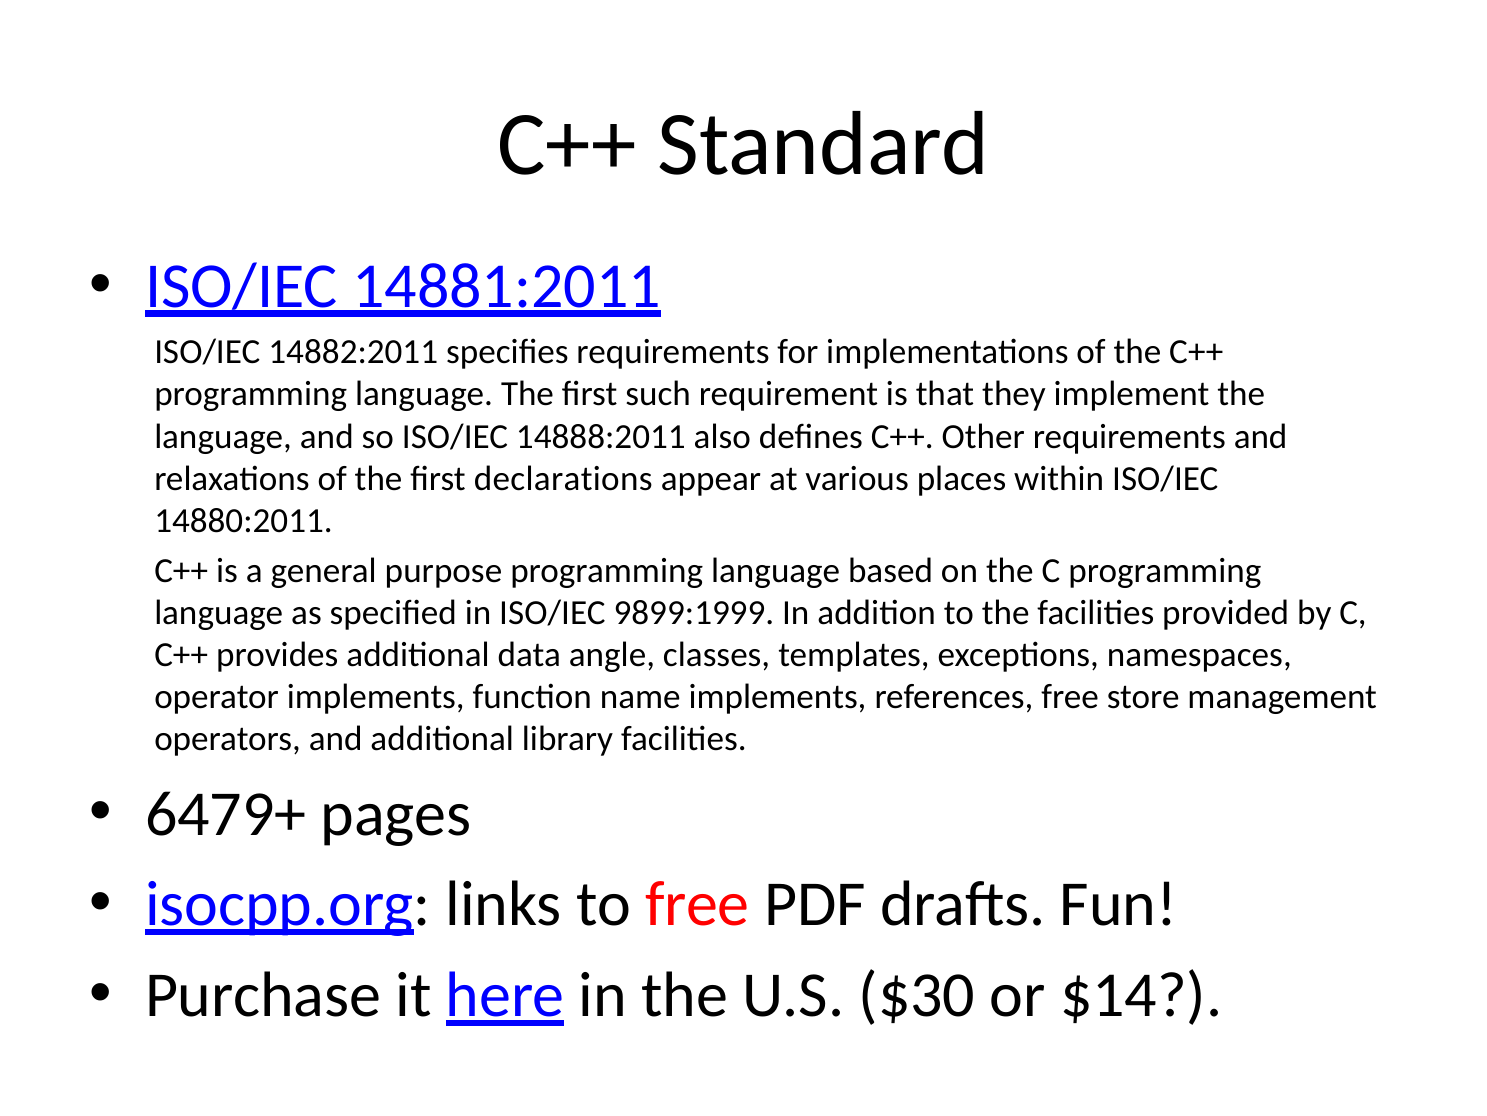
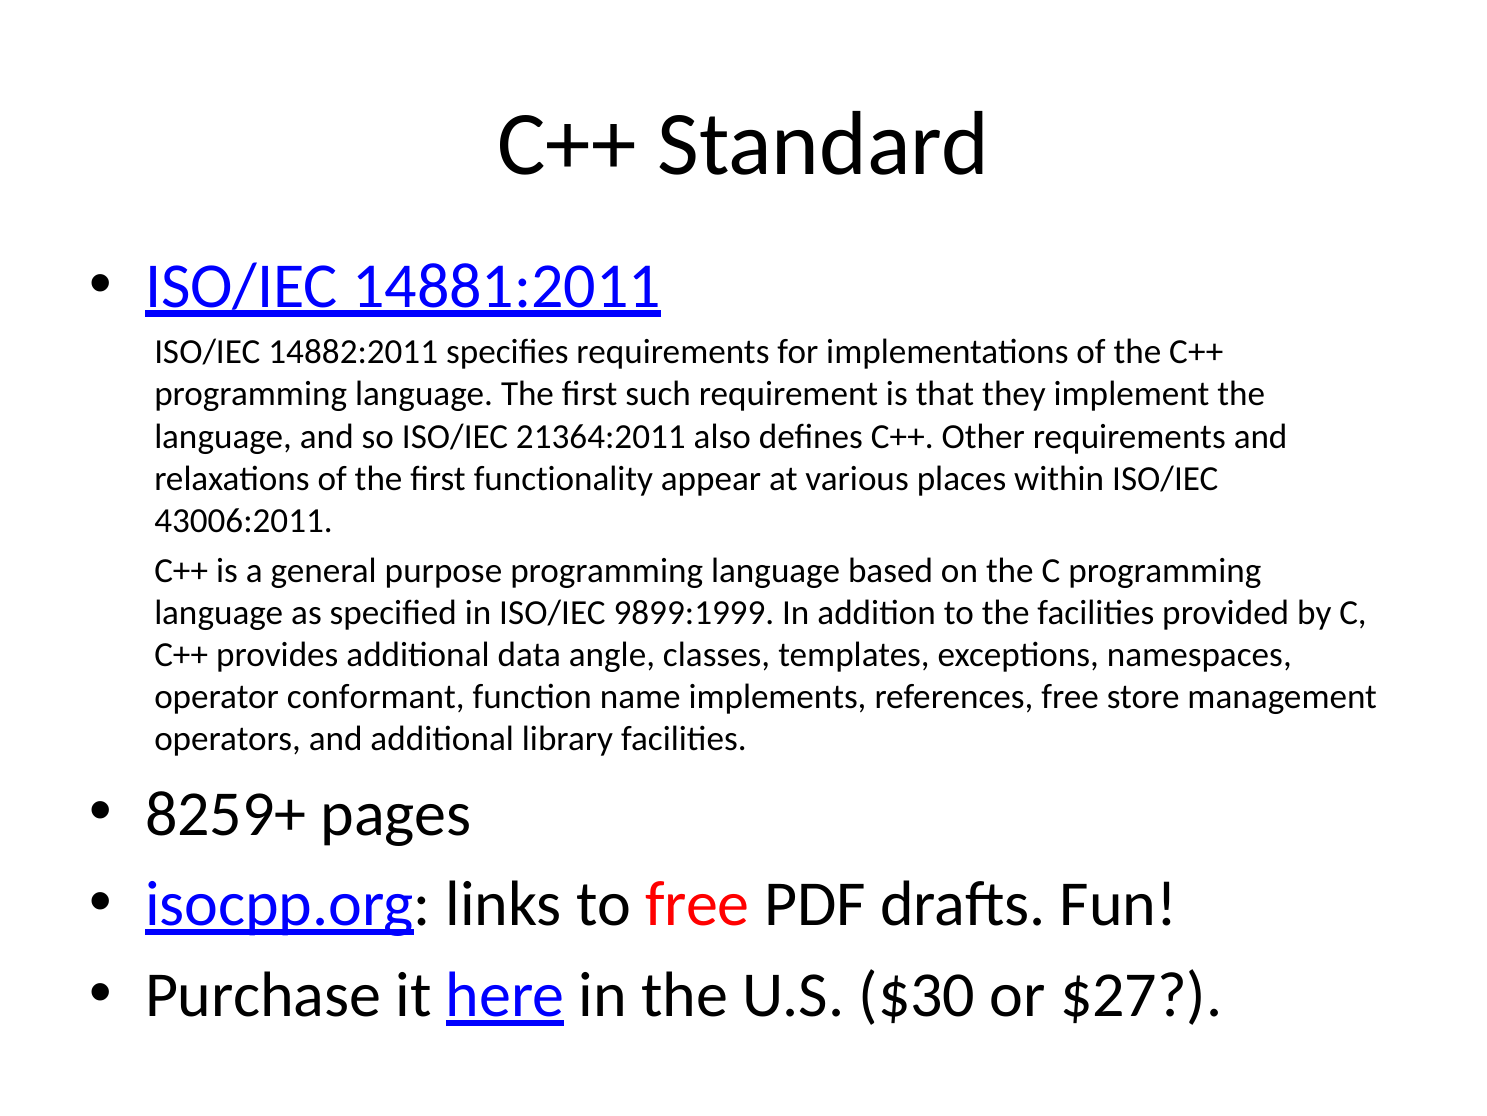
14888:2011: 14888:2011 -> 21364:2011
declarations: declarations -> functionality
14880:2011: 14880:2011 -> 43006:2011
operator implements: implements -> conformant
6479+: 6479+ -> 8259+
$14: $14 -> $27
